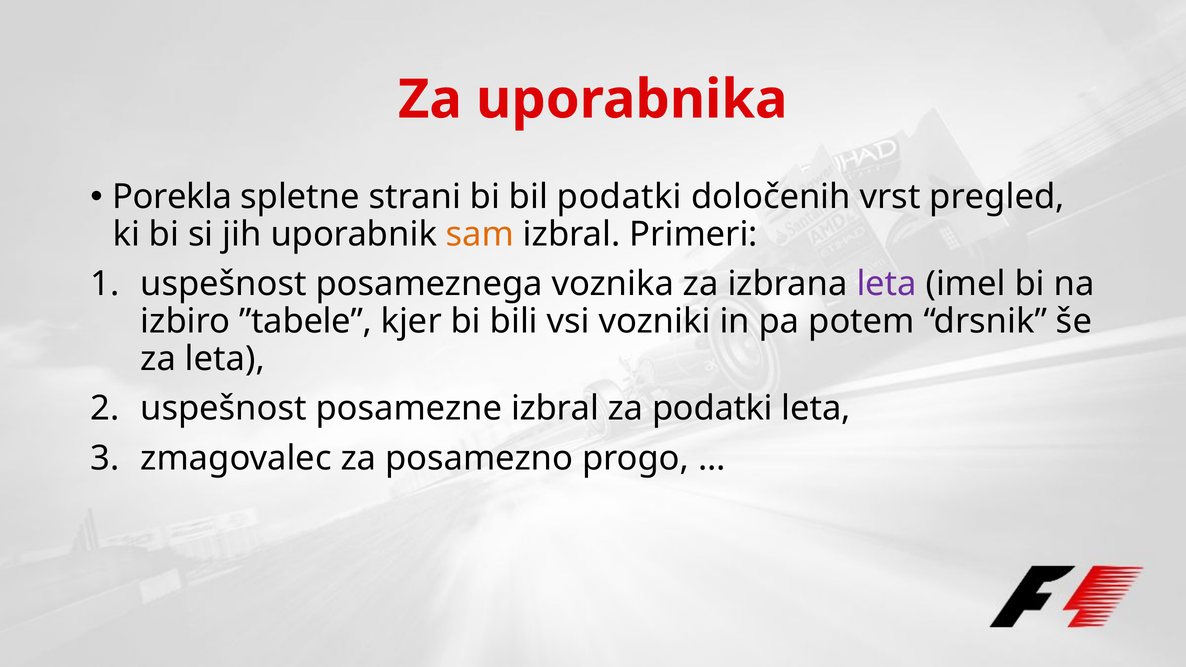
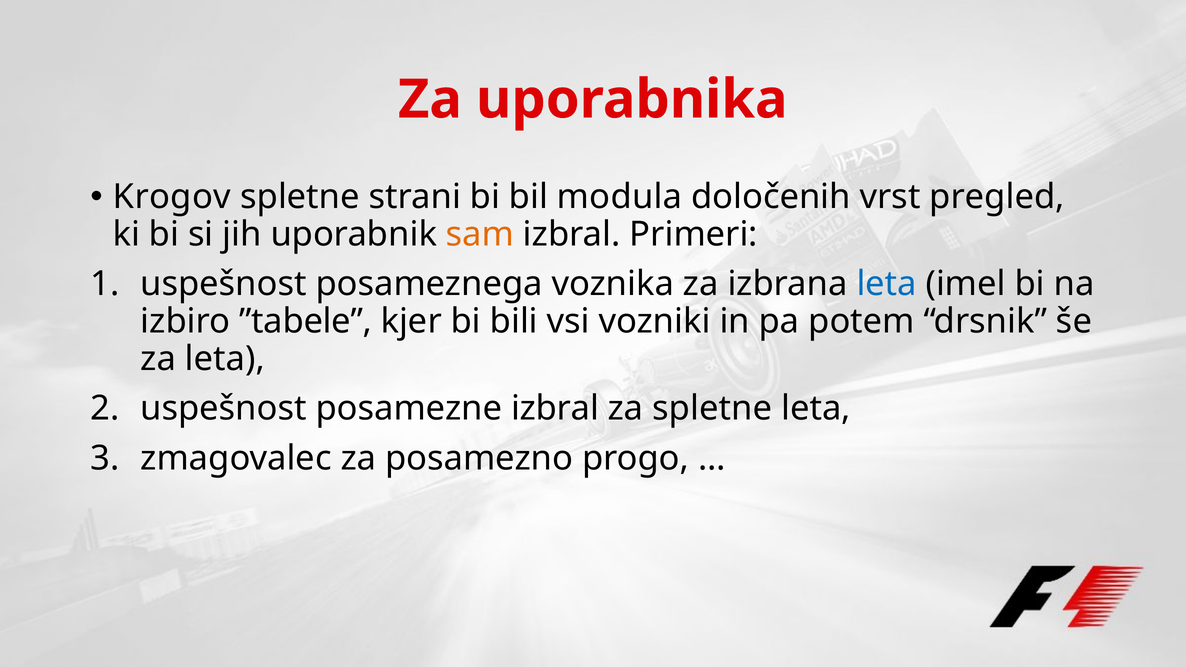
Porekla: Porekla -> Krogov
bil podatki: podatki -> modula
leta at (887, 284) colour: purple -> blue
za podatki: podatki -> spletne
